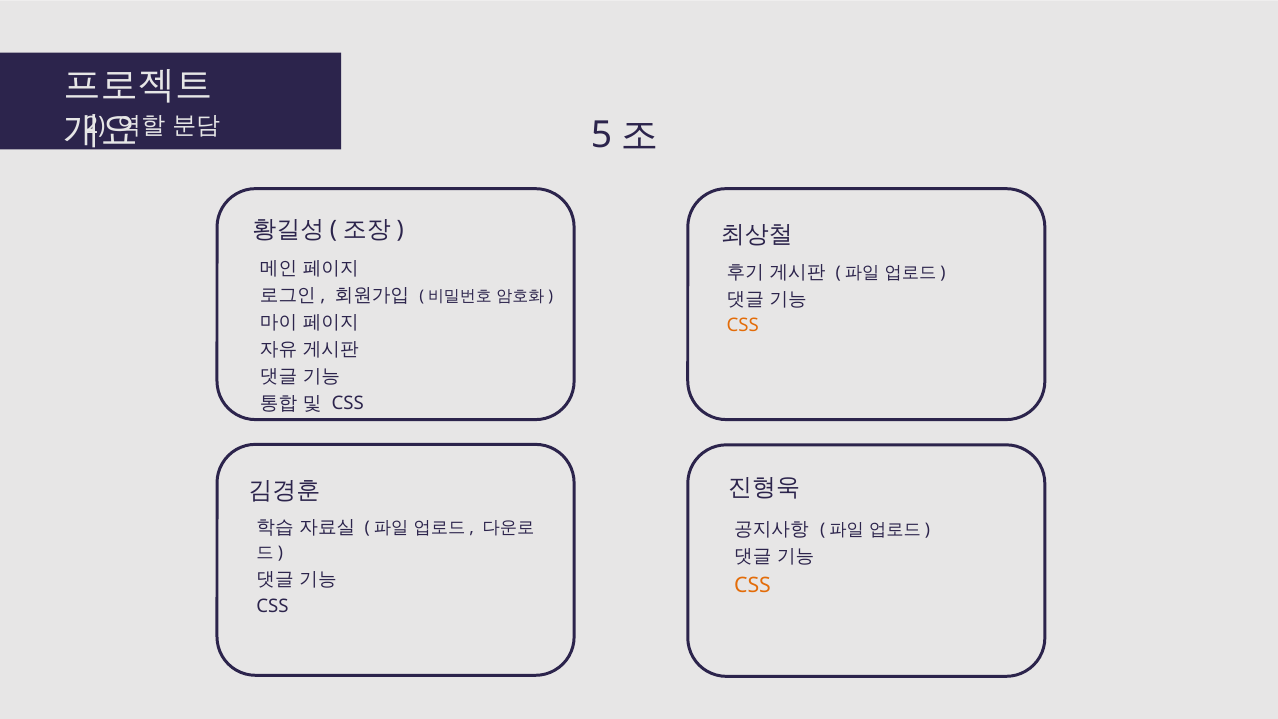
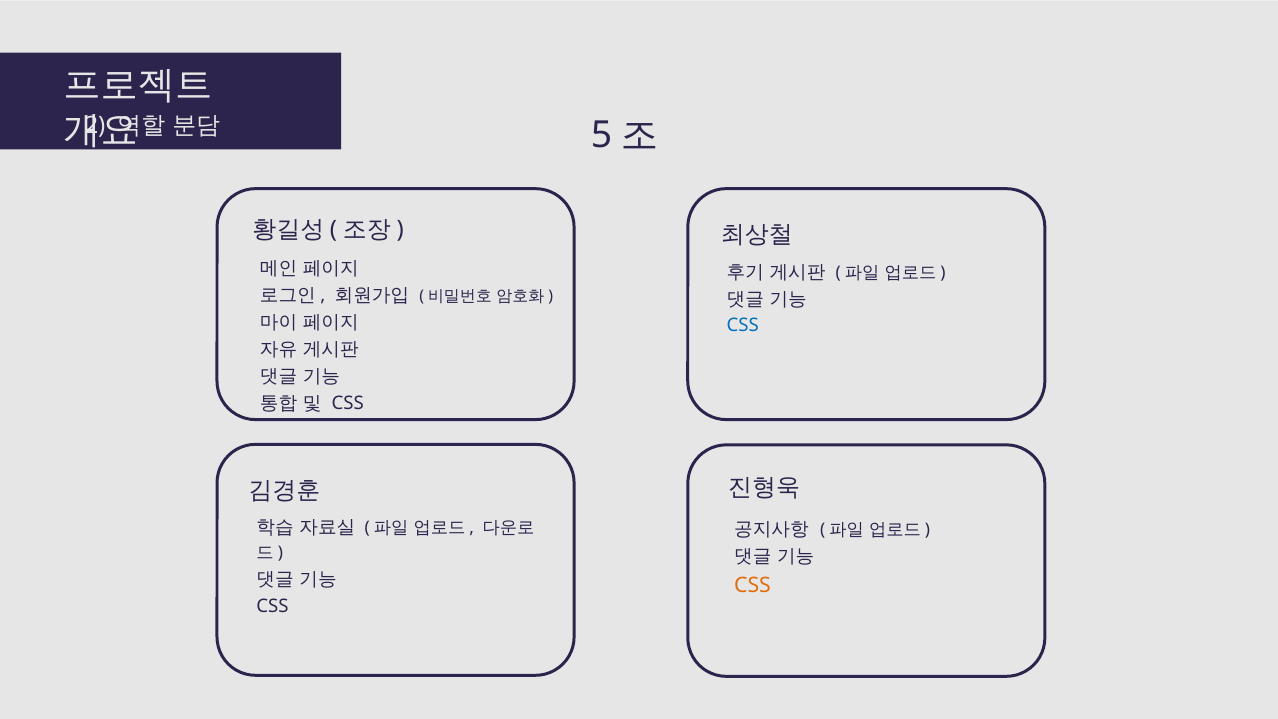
CSS at (743, 326) colour: orange -> blue
